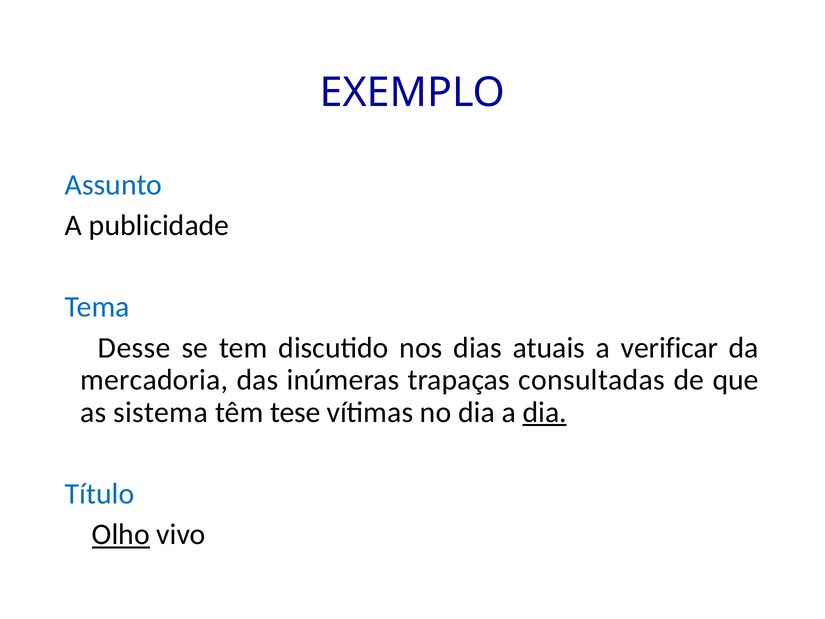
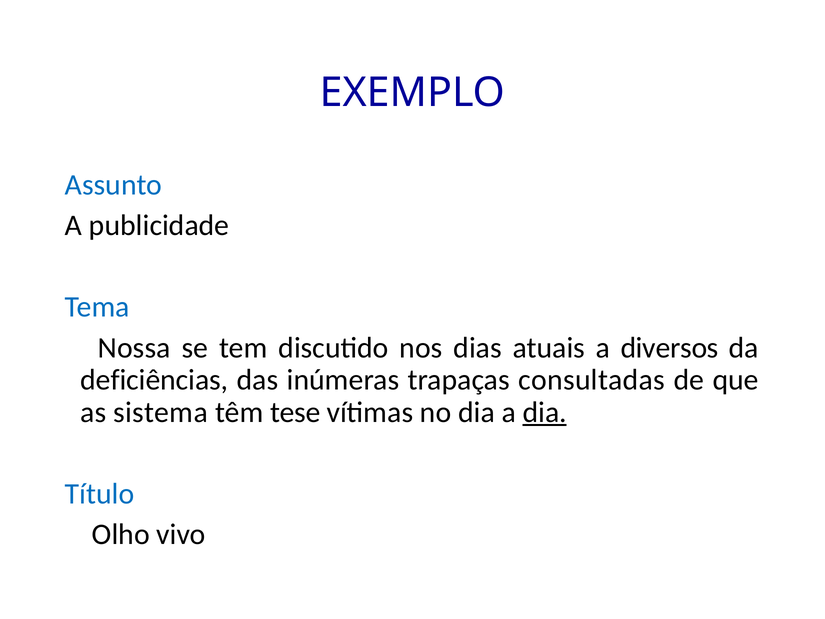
Desse: Desse -> Nossa
verificar: verificar -> diversos
mercadoria: mercadoria -> deficiências
Olho underline: present -> none
